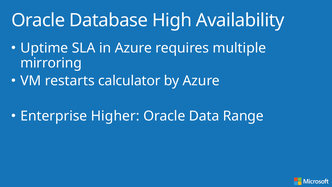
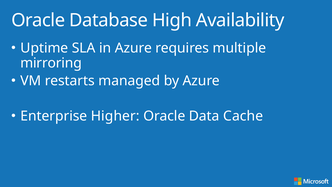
calculator: calculator -> managed
Range: Range -> Cache
